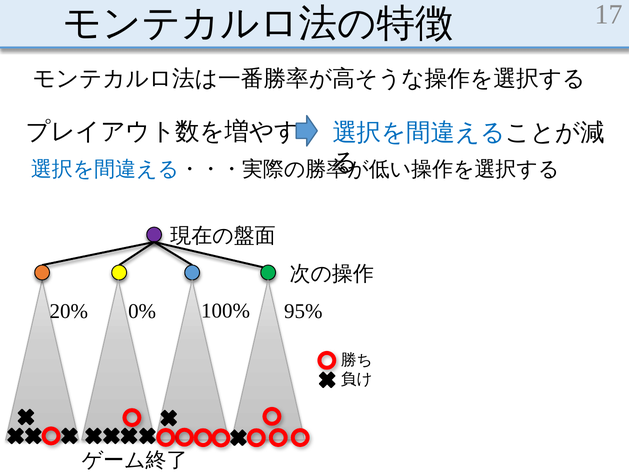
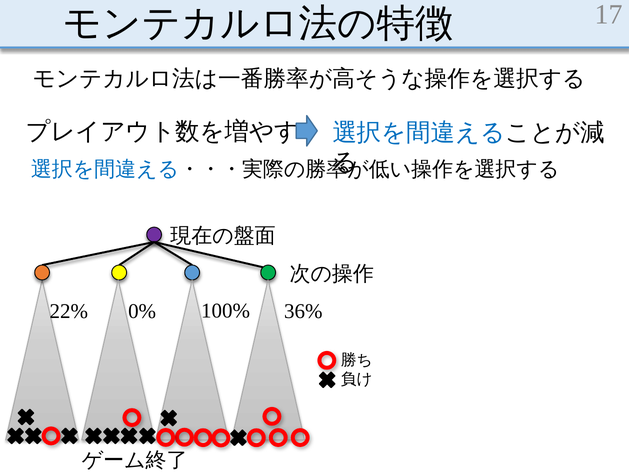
20%: 20% -> 22%
95%: 95% -> 36%
